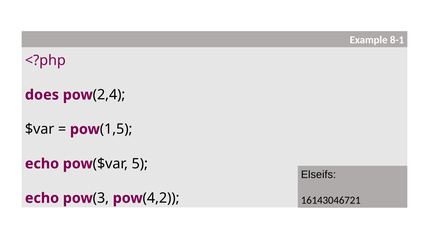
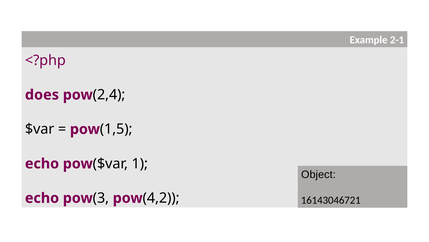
8-1: 8-1 -> 2-1
5: 5 -> 1
Elseifs: Elseifs -> Object
